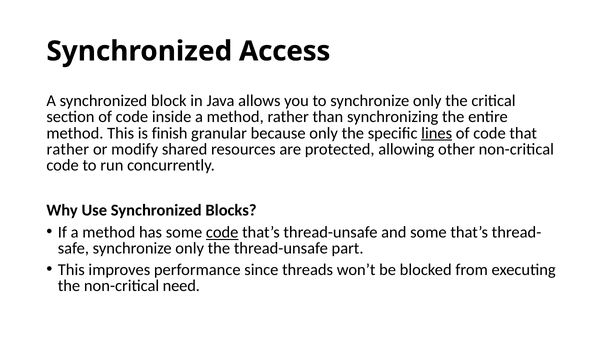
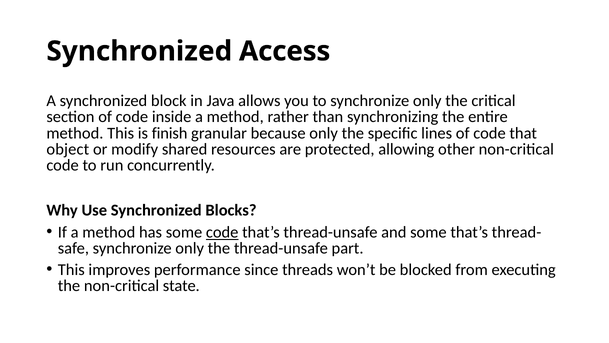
lines underline: present -> none
rather at (68, 149): rather -> object
need: need -> state
